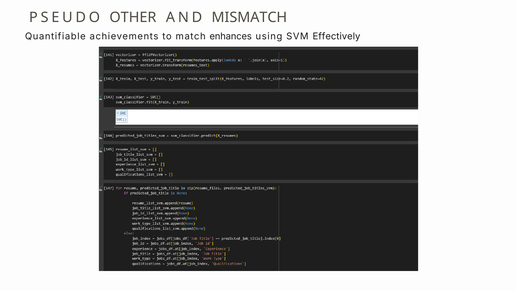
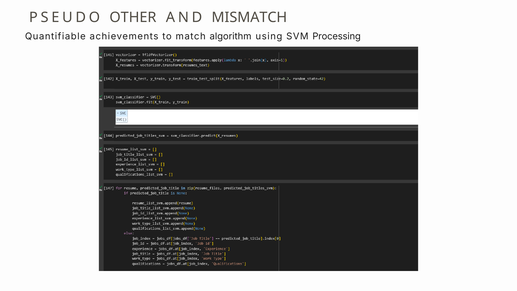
enhances: enhances -> algorithm
Effectively: Effectively -> Processing
